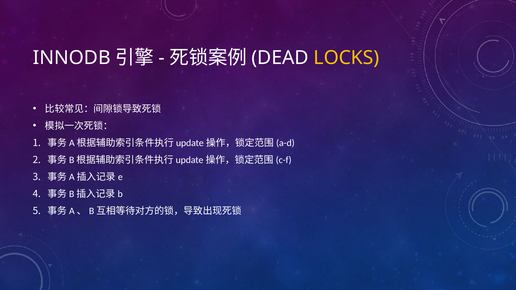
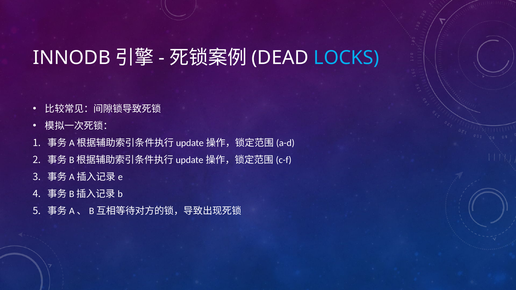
LOCKS colour: yellow -> light blue
